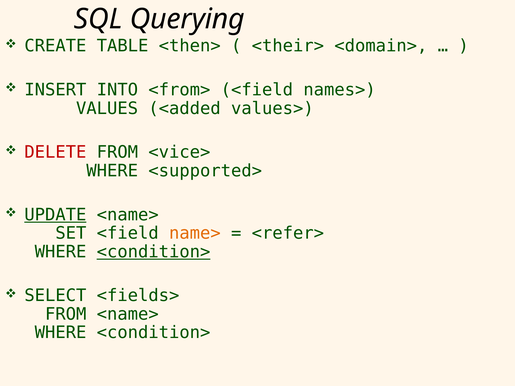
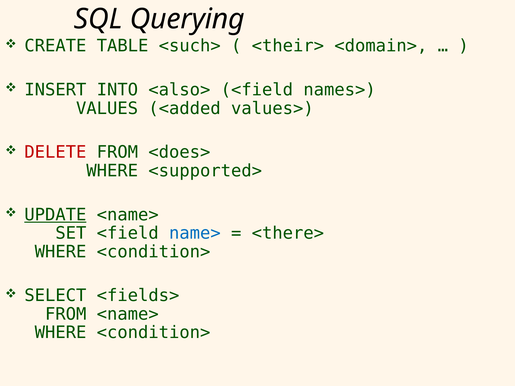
<then>: <then> -> <such>
<from>: <from> -> <also>
<vice>: <vice> -> <does>
name> colour: orange -> blue
<refer>: <refer> -> <there>
<condition> at (154, 252) underline: present -> none
